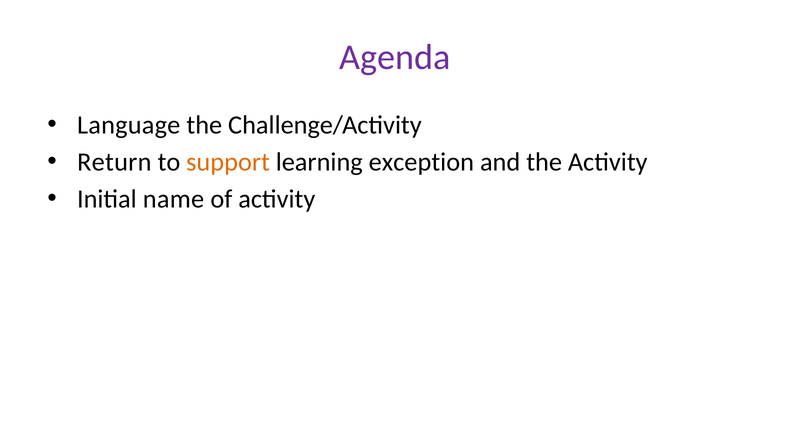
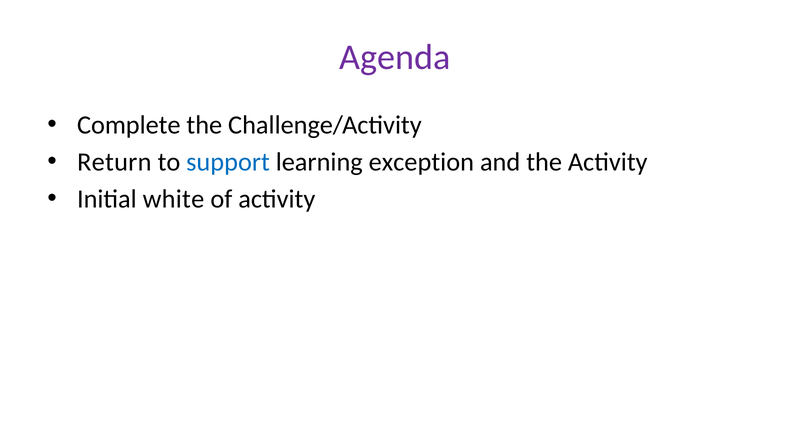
Language: Language -> Complete
support colour: orange -> blue
name: name -> white
